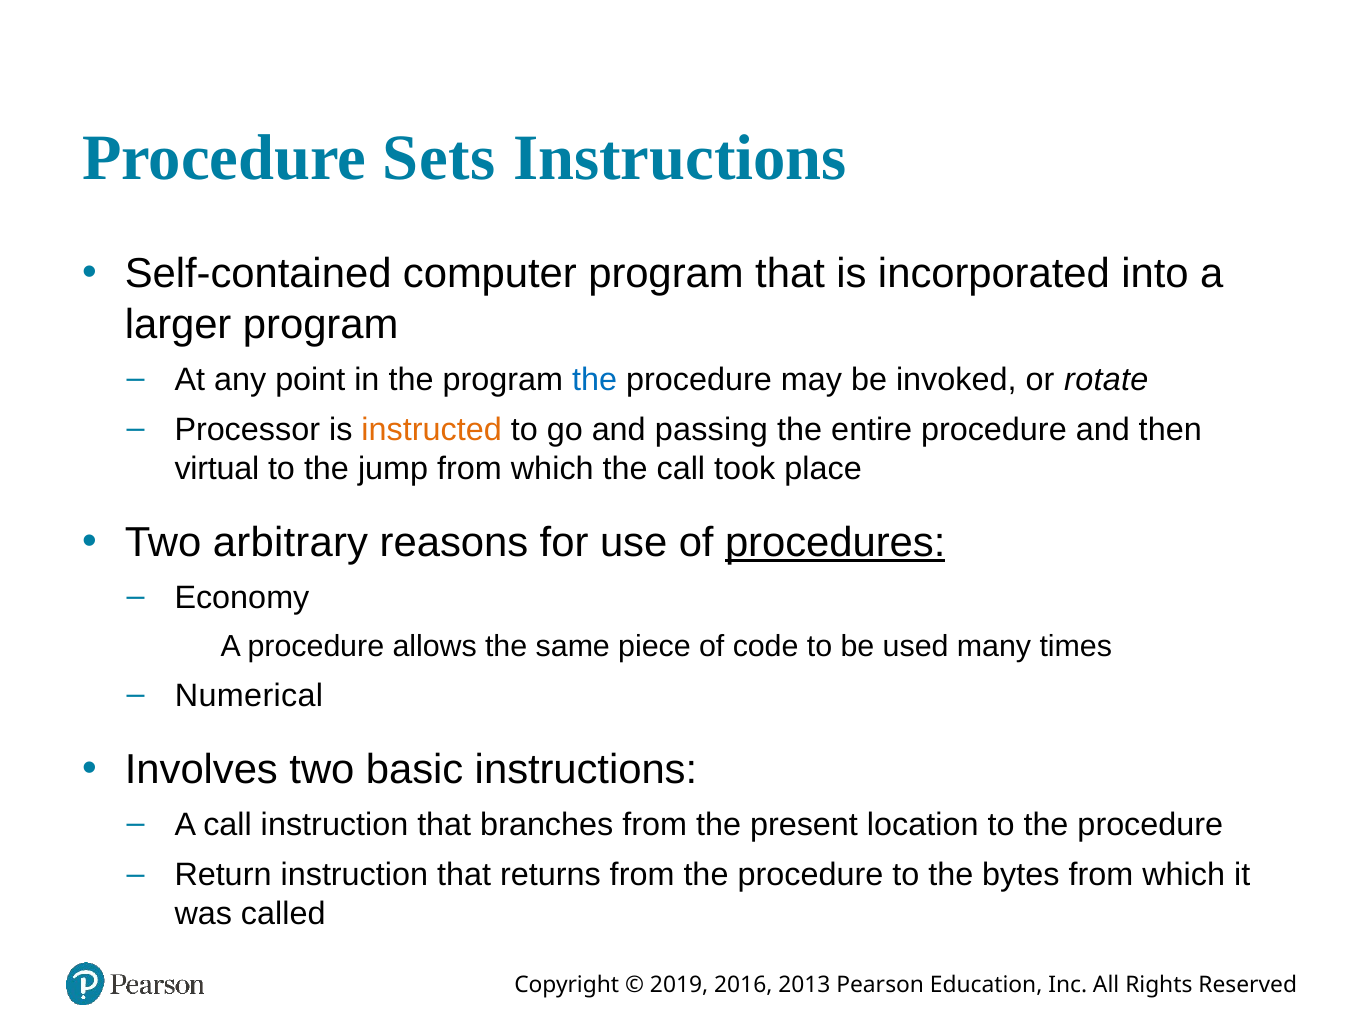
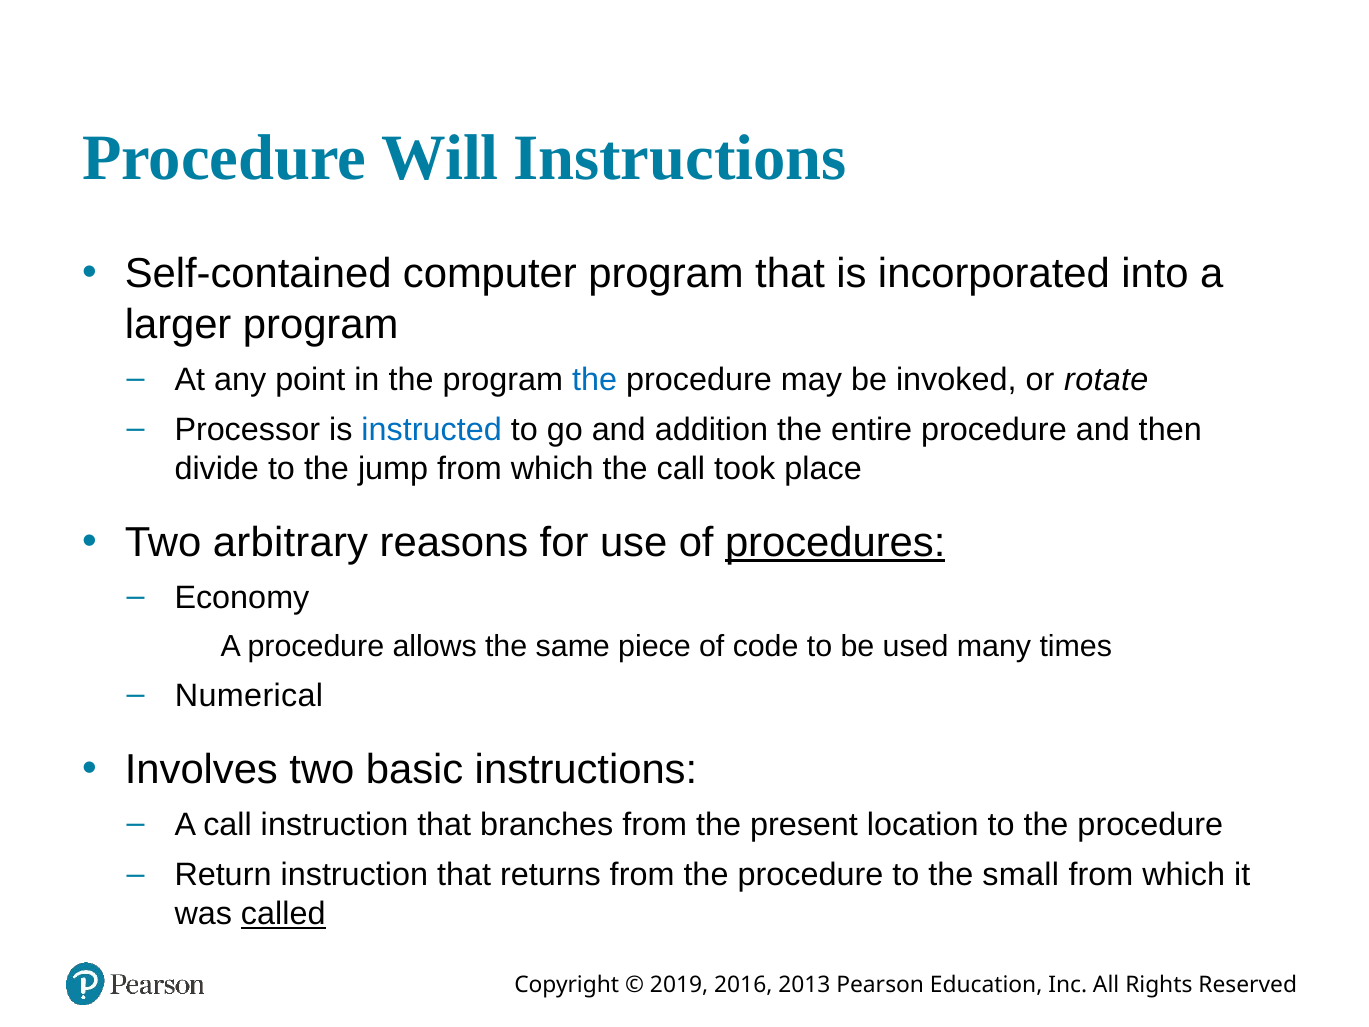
Sets: Sets -> Will
instructed colour: orange -> blue
passing: passing -> addition
virtual: virtual -> divide
bytes: bytes -> small
called underline: none -> present
